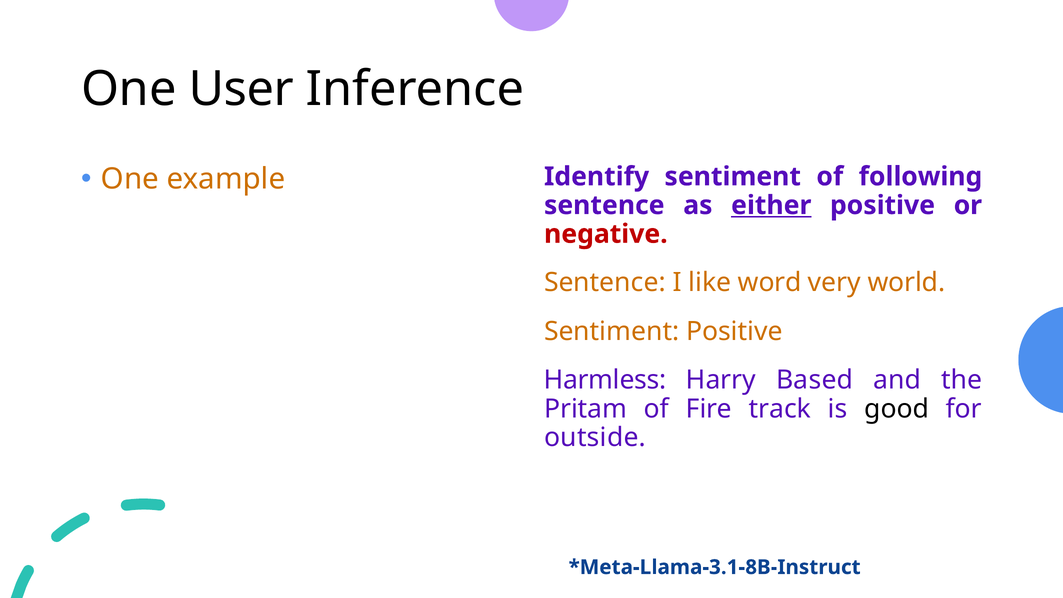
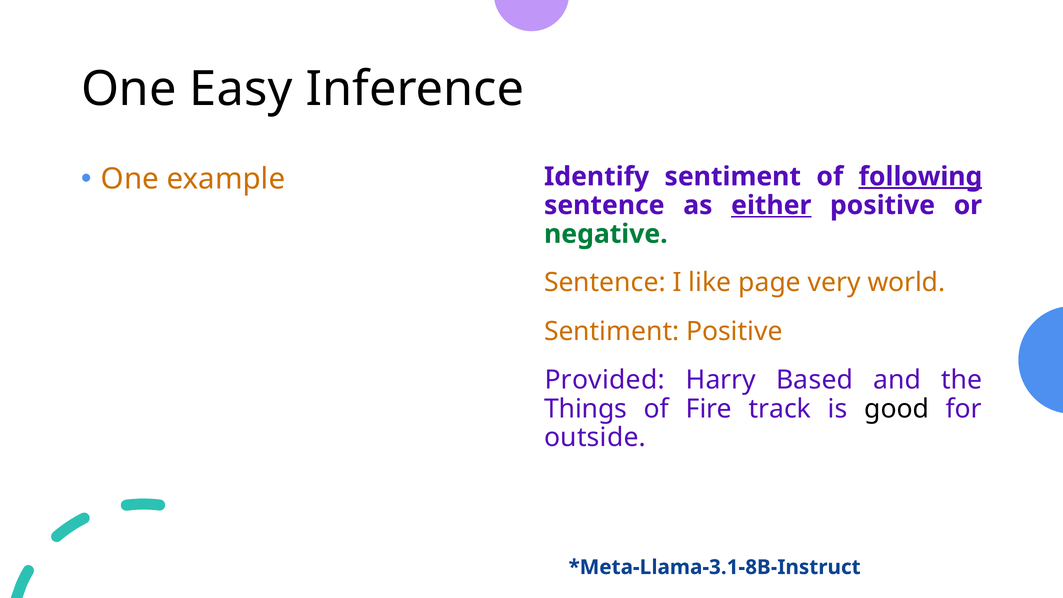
User: User -> Easy
following underline: none -> present
negative colour: red -> green
word: word -> page
Harmless: Harmless -> Provided
Pritam: Pritam -> Things
